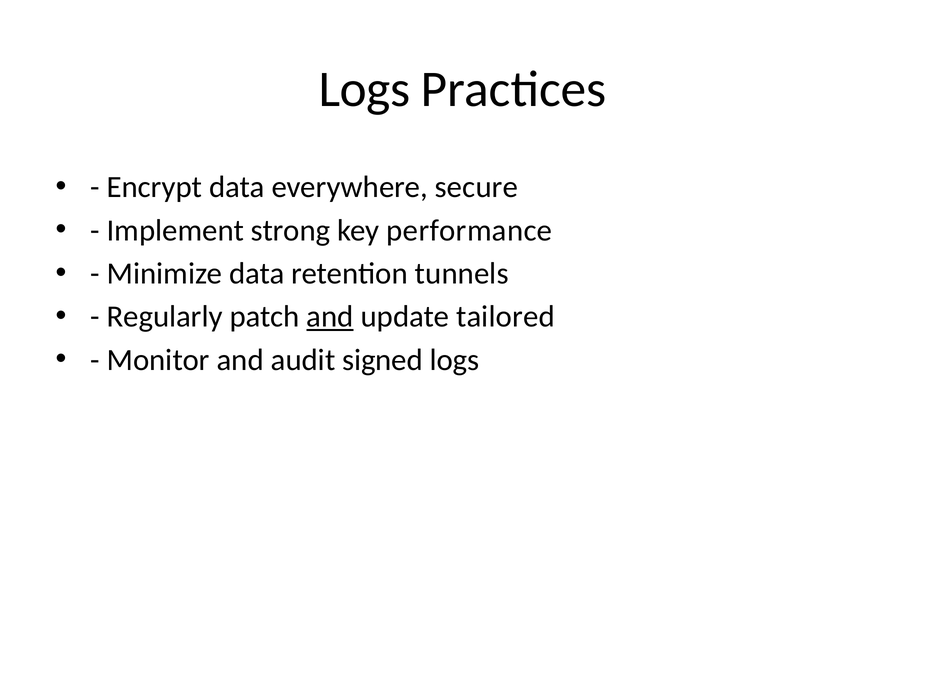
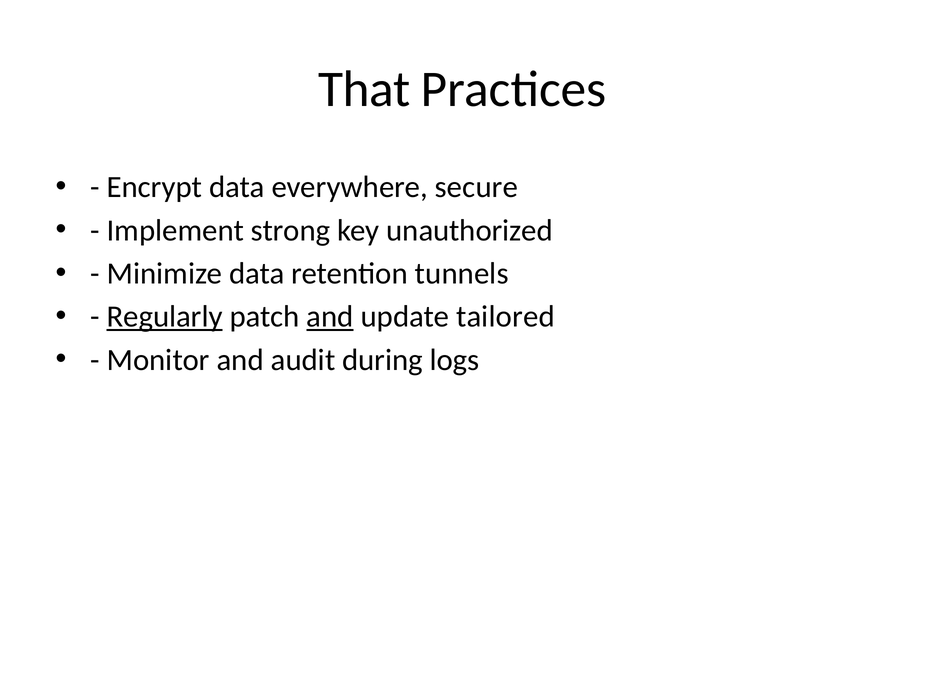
Logs at (364, 89): Logs -> That
performance: performance -> unauthorized
Regularly underline: none -> present
signed: signed -> during
